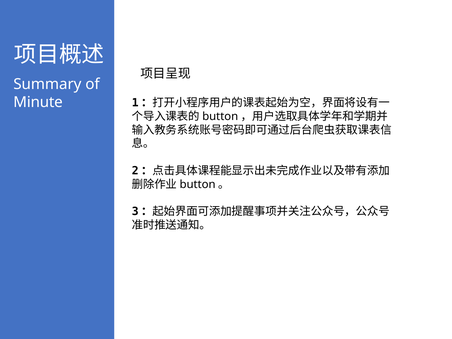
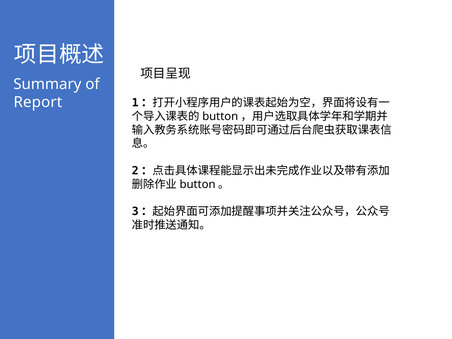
Minute: Minute -> Report
